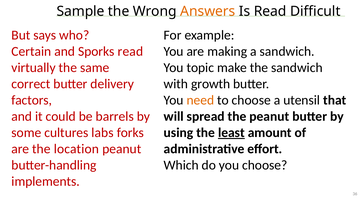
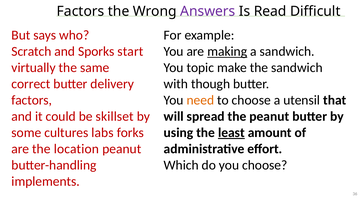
Sample at (81, 11): Sample -> Factors
Answers colour: orange -> purple
Certain: Certain -> Scratch
Sporks read: read -> start
making underline: none -> present
growth: growth -> though
barrels: barrels -> skillset
